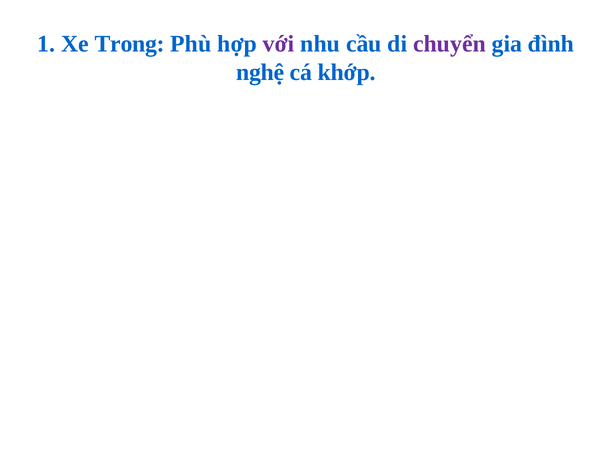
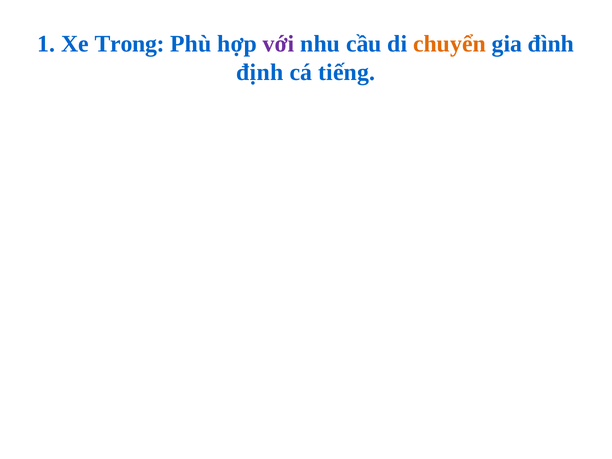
chuyển colour: purple -> orange
nghệ: nghệ -> định
khớp: khớp -> tiếng
